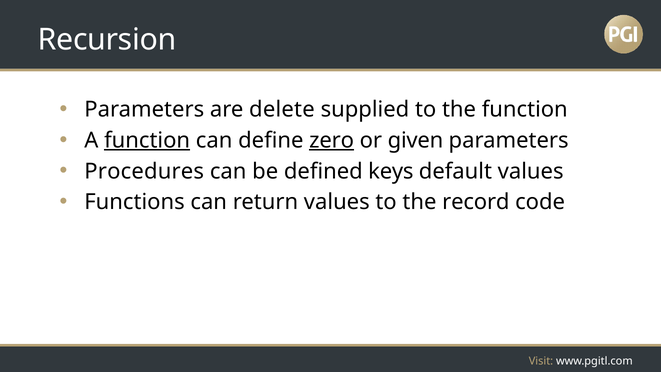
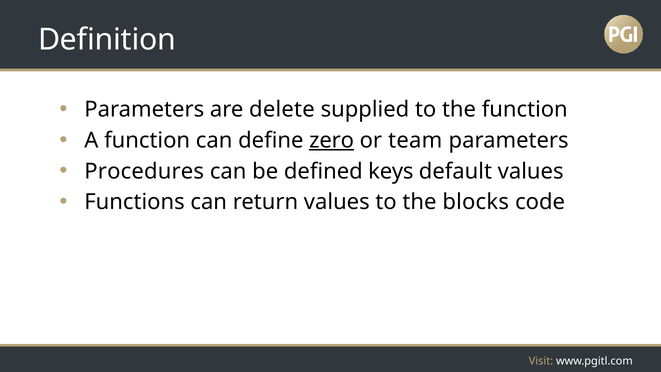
Recursion: Recursion -> Definition
function at (147, 140) underline: present -> none
given: given -> team
record: record -> blocks
